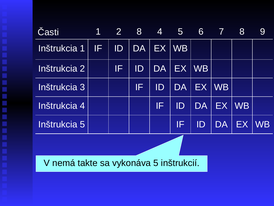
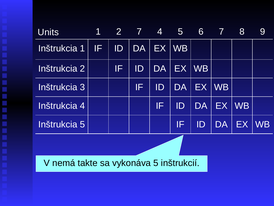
Časti: Časti -> Units
2 8: 8 -> 7
